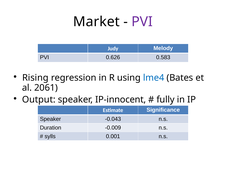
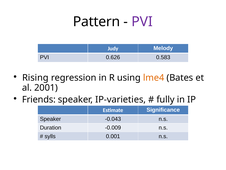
Market: Market -> Pattern
lme4 colour: blue -> orange
2061: 2061 -> 2001
Output: Output -> Friends
IP-innocent: IP-innocent -> IP-varieties
